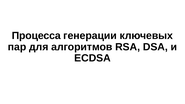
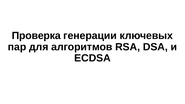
Процесса: Процесса -> Проверка
